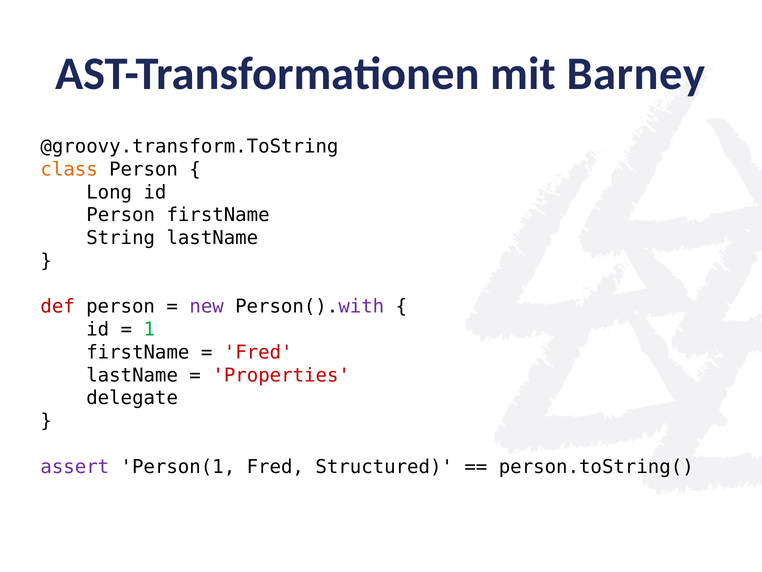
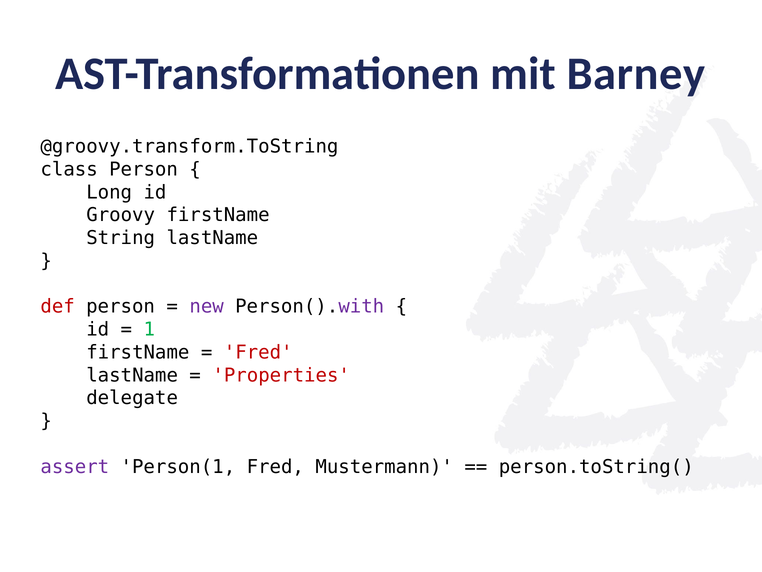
class colour: orange -> black
Person at (121, 215): Person -> Groovy
Structured: Structured -> Mustermann
